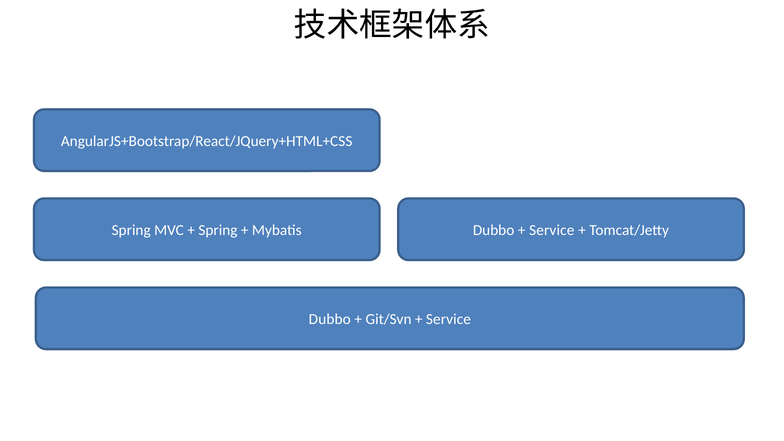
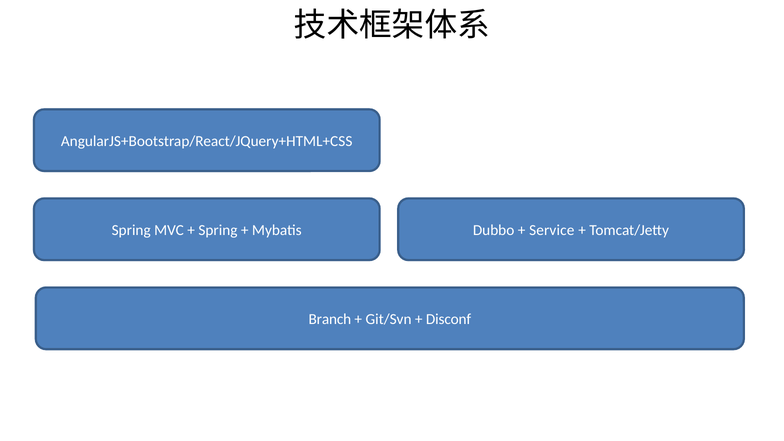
Dubbo at (330, 319): Dubbo -> Branch
Service at (448, 319): Service -> Disconf
